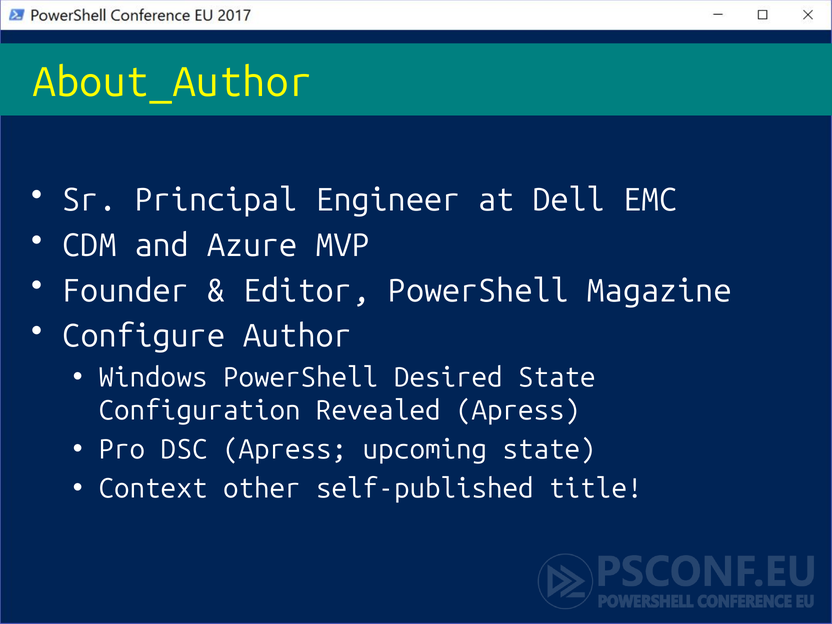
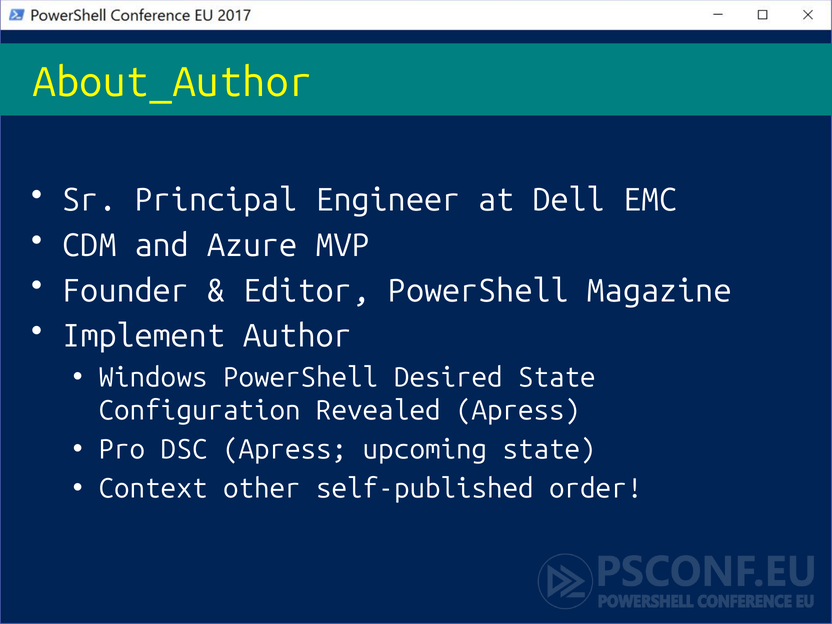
Configure: Configure -> Implement
title: title -> order
